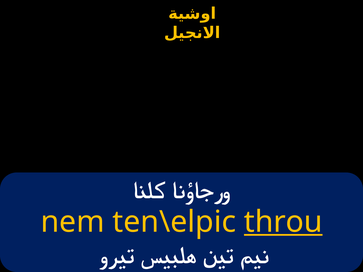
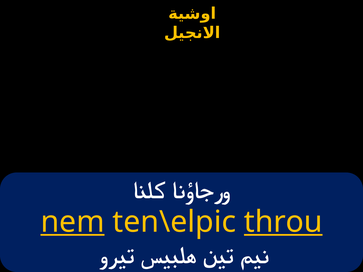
nem underline: none -> present
